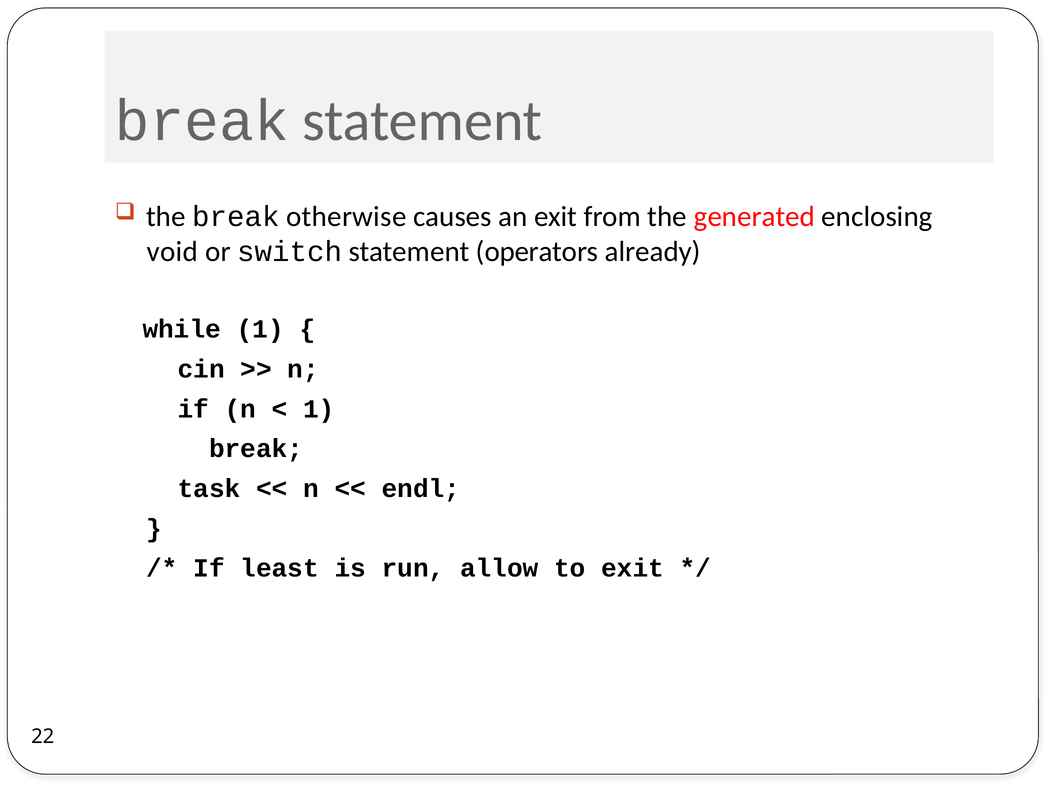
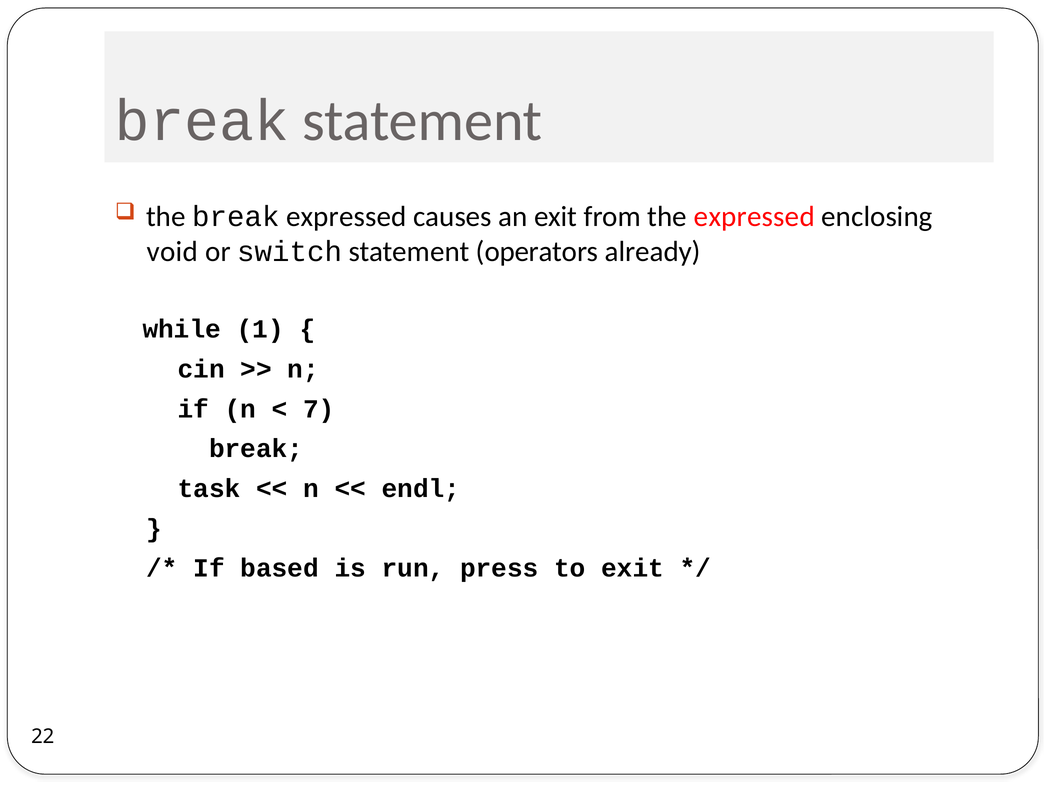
break otherwise: otherwise -> expressed
the generated: generated -> expressed
1 at (319, 409): 1 -> 7
least: least -> based
allow: allow -> press
